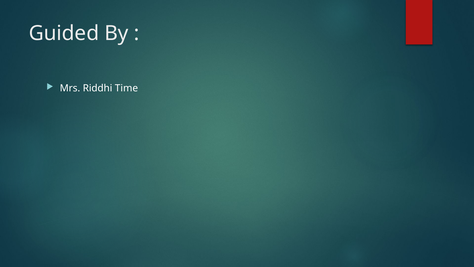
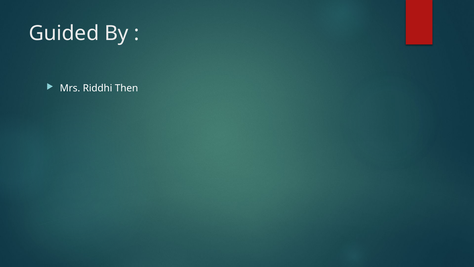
Time: Time -> Then
